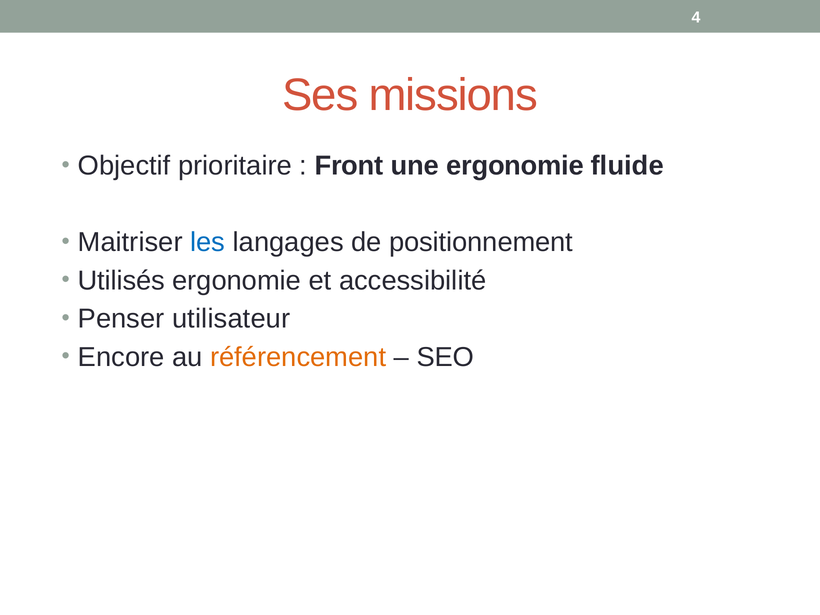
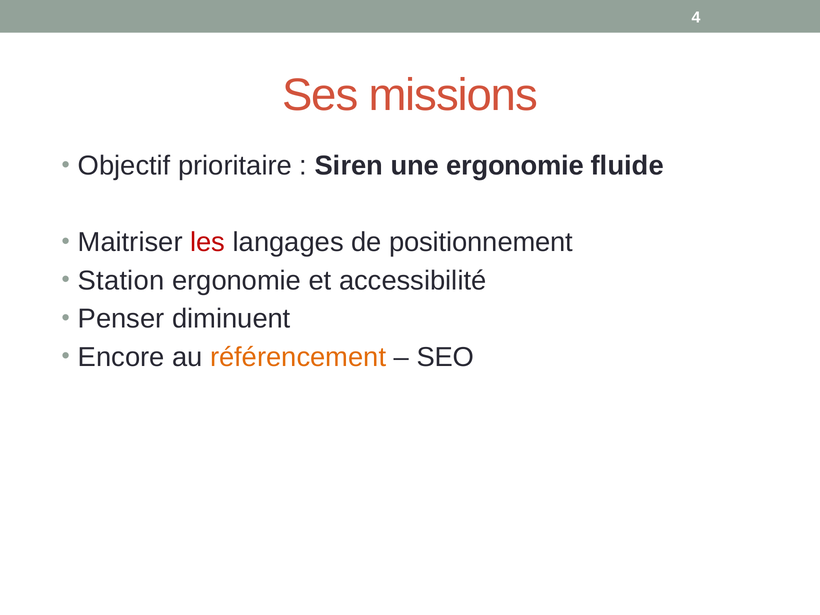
Front: Front -> Siren
les colour: blue -> red
Utilisés: Utilisés -> Station
utilisateur: utilisateur -> diminuent
